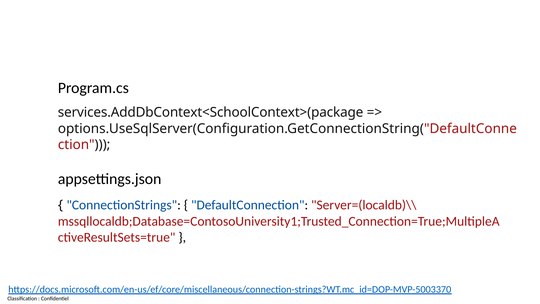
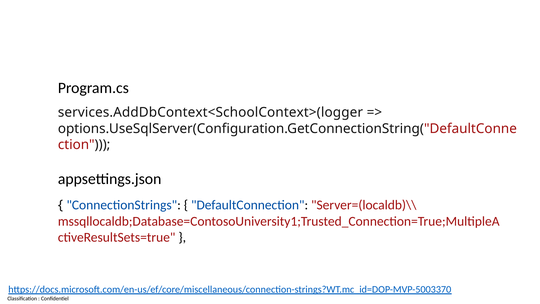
services.AddDbContext<SchoolContext>(package: services.AddDbContext<SchoolContext>(package -> services.AddDbContext<SchoolContext>(logger
